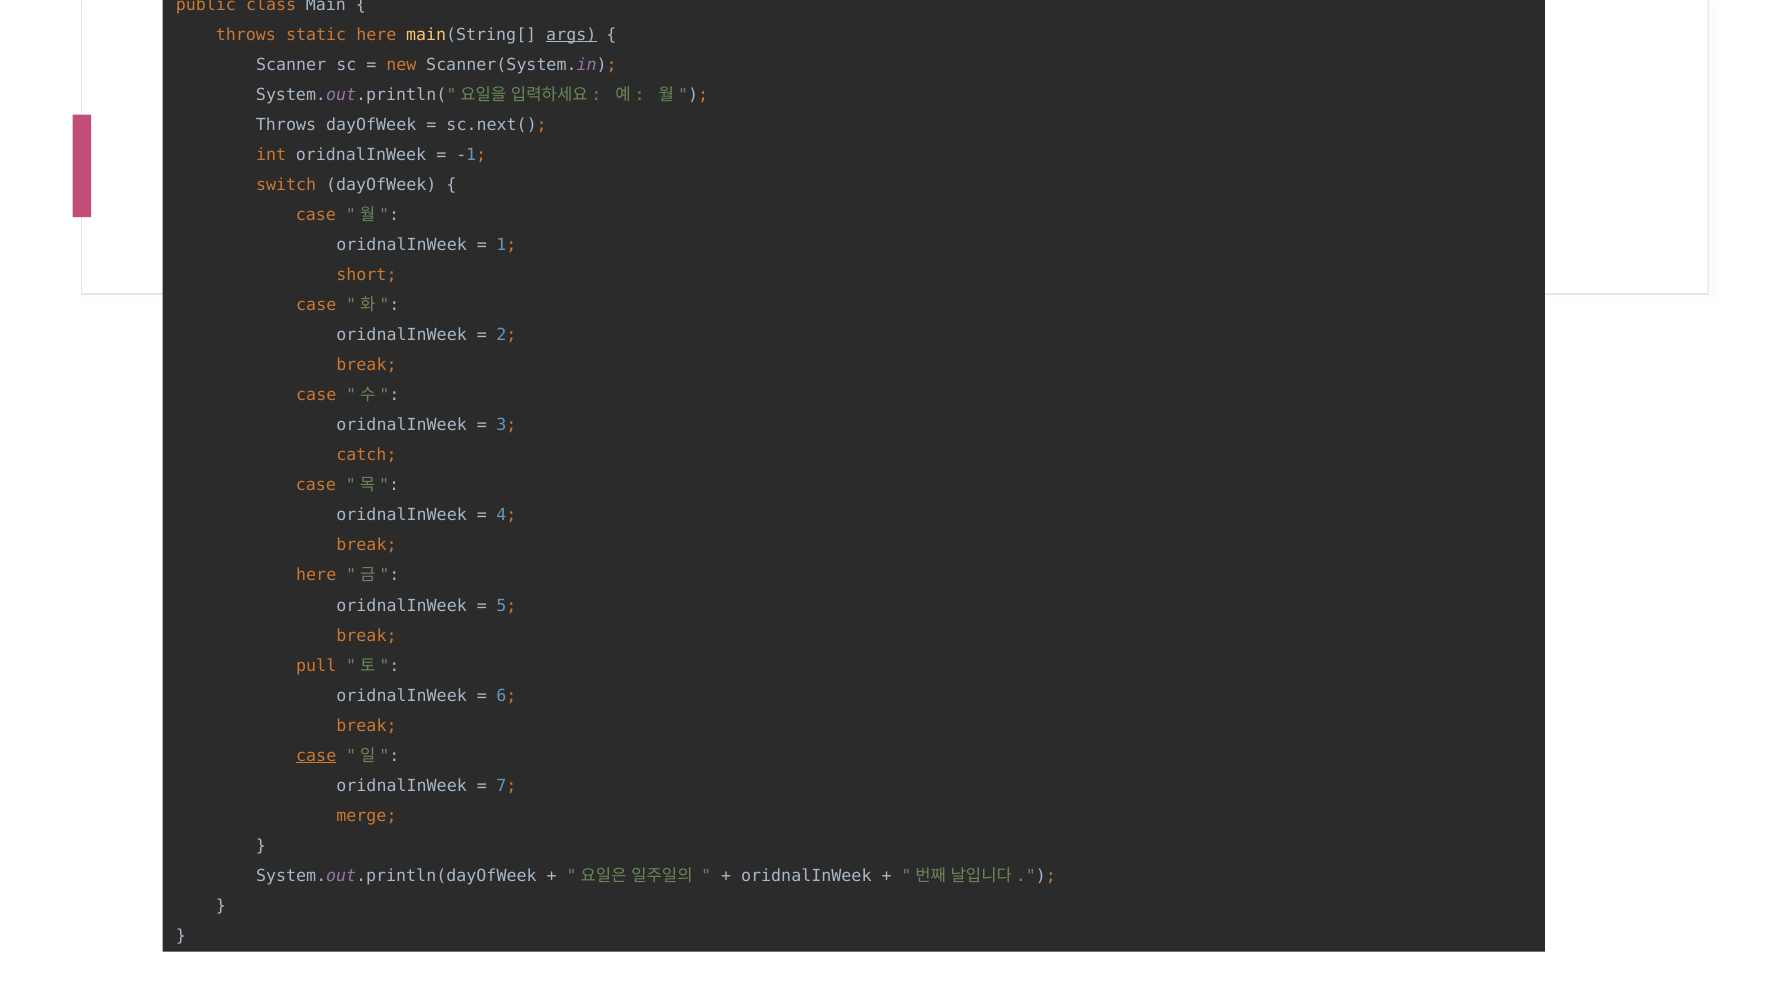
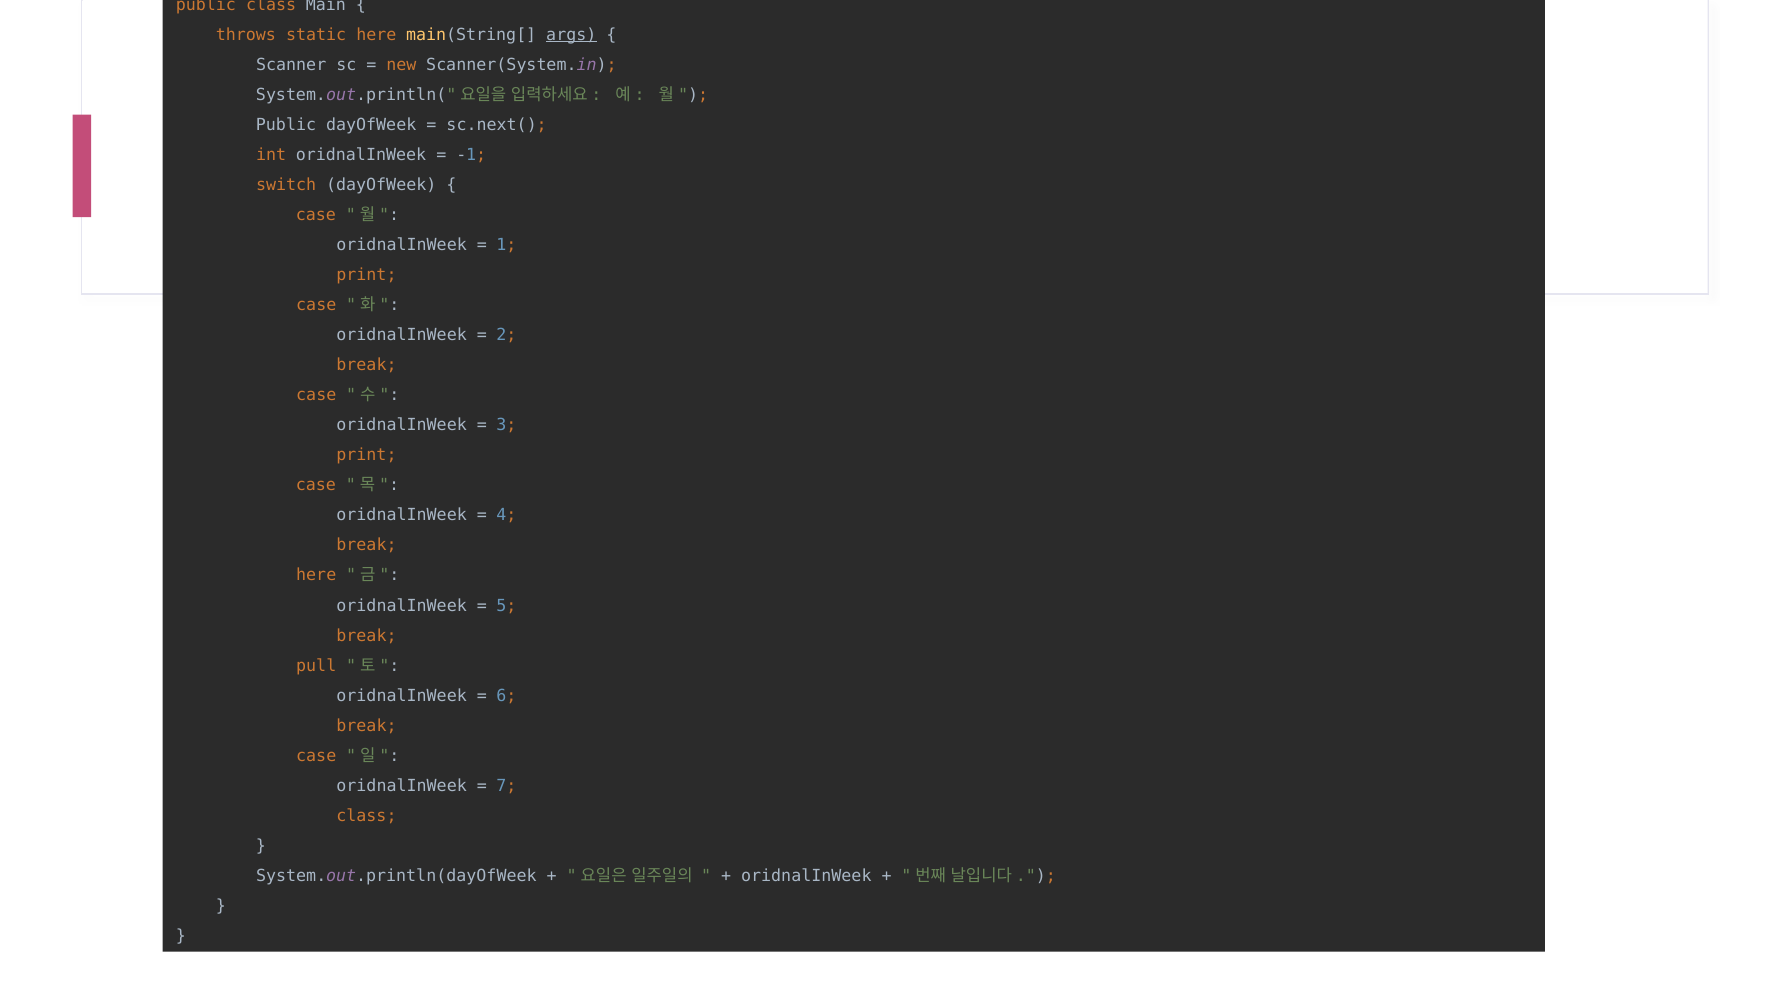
Throws at (286, 125): Throws -> Public
short at (366, 275): short -> print
catch at (366, 455): catch -> print
case at (316, 756) underline: present -> none
merge at (366, 816): merge -> class
